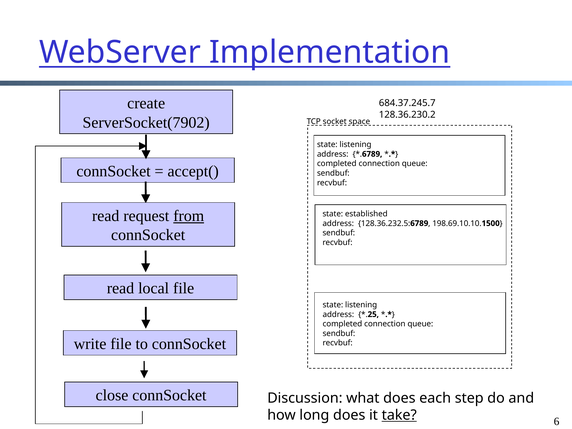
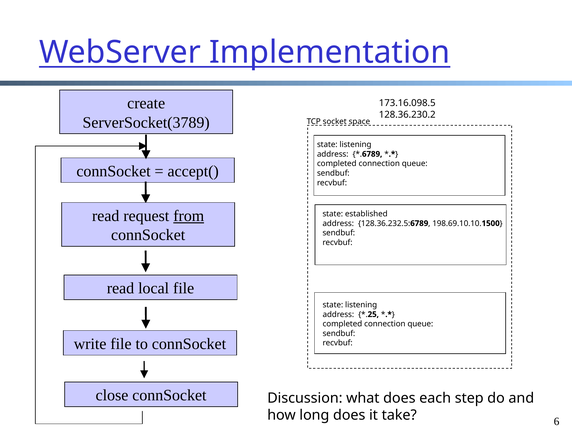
684.37.245.7: 684.37.245.7 -> 173.16.098.5
ServerSocket(7902: ServerSocket(7902 -> ServerSocket(3789
take underline: present -> none
